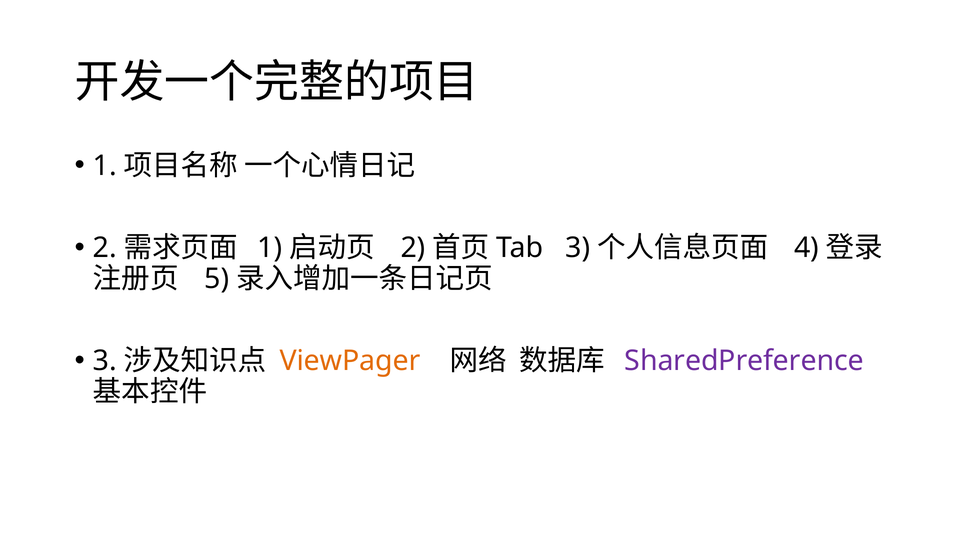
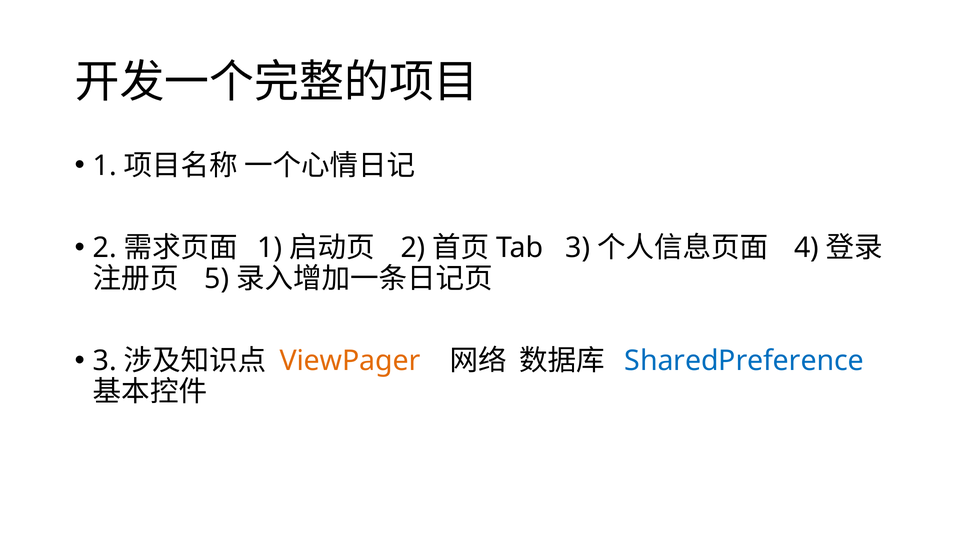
SharedPreference colour: purple -> blue
